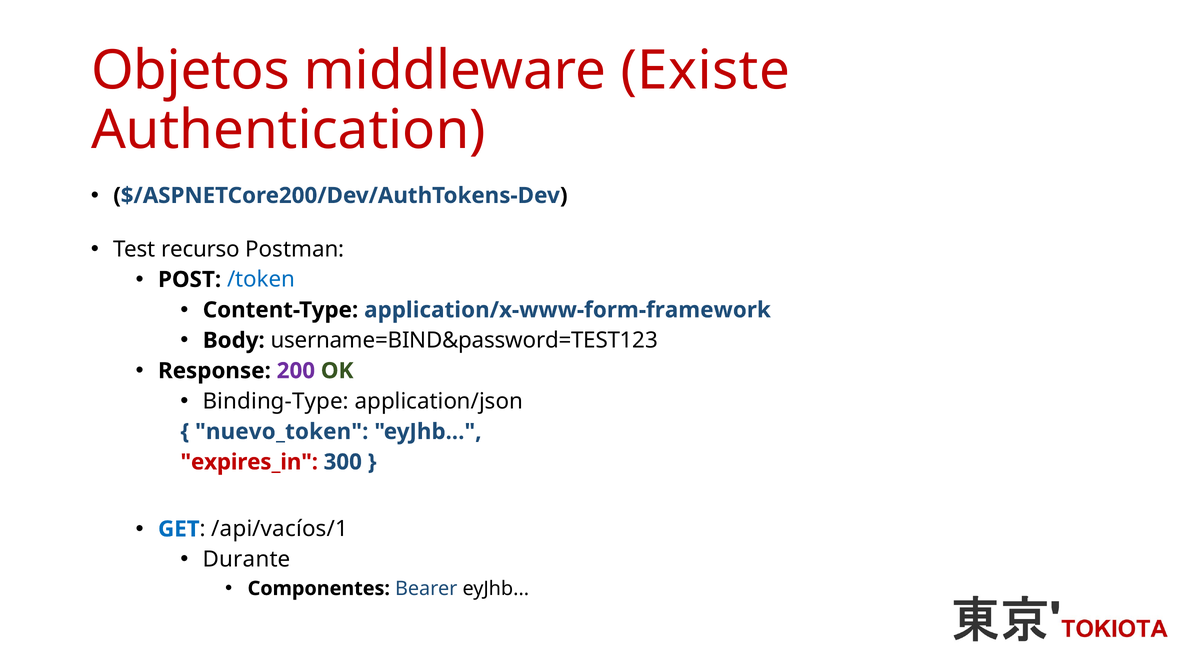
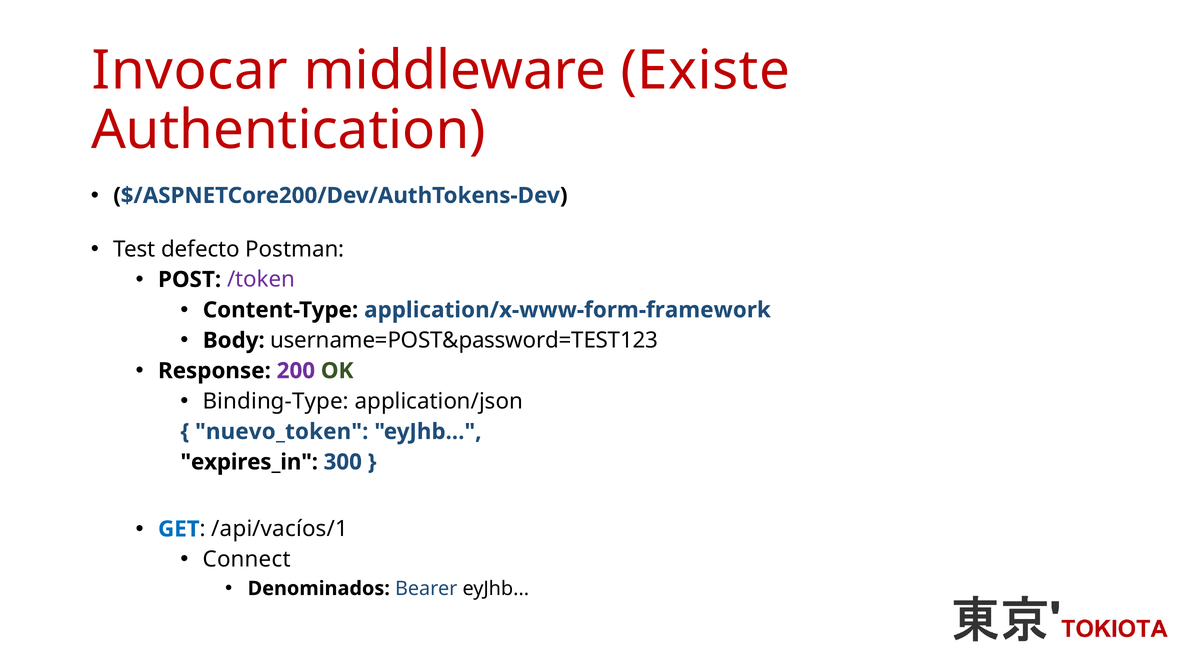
Objetos: Objetos -> Invocar
recurso: recurso -> defecto
/token colour: blue -> purple
username=BIND&password=TEST123: username=BIND&password=TEST123 -> username=POST&password=TEST123
expires_in colour: red -> black
Durante: Durante -> Connect
Componentes: Componentes -> Denominados
